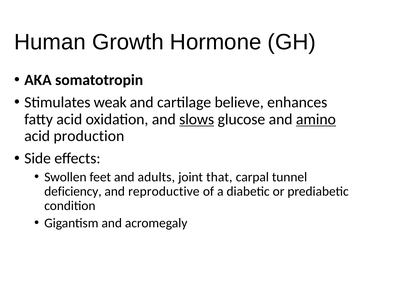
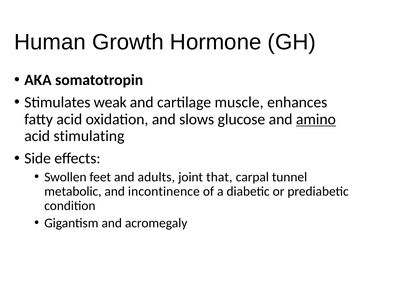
believe: believe -> muscle
slows underline: present -> none
production: production -> stimulating
deficiency: deficiency -> metabolic
reproductive: reproductive -> incontinence
